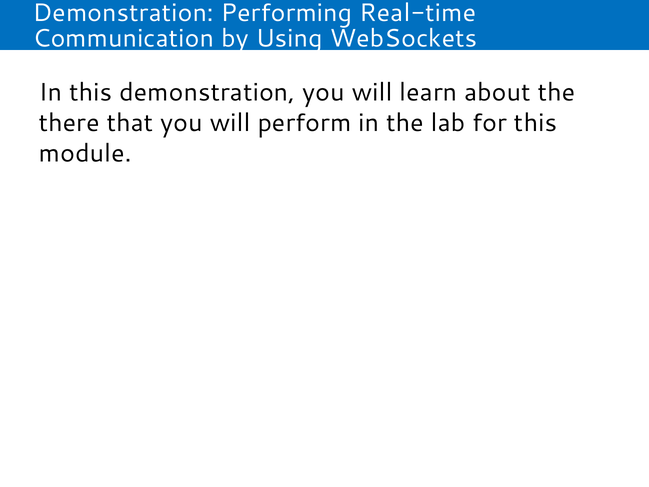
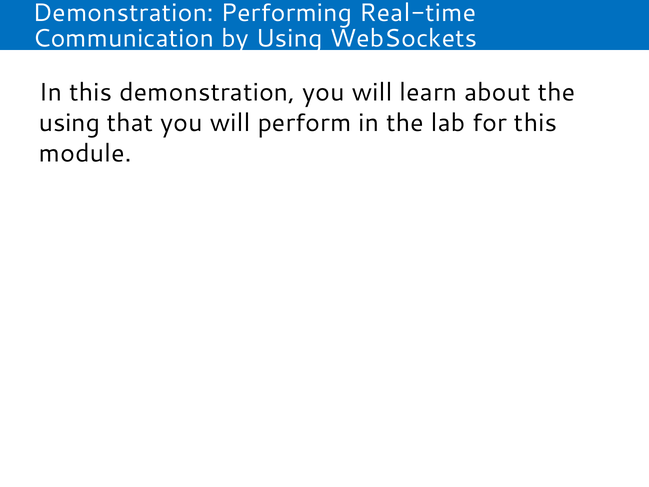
there at (69, 123): there -> using
